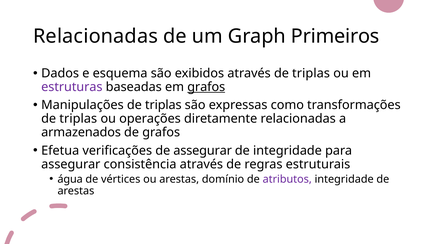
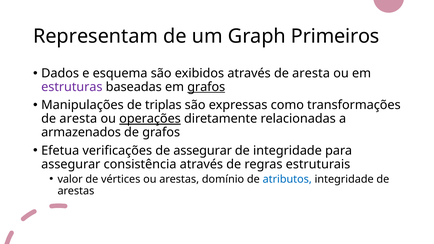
Relacionadas at (96, 36): Relacionadas -> Representam
através de triplas: triplas -> aresta
triplas at (78, 119): triplas -> aresta
operações underline: none -> present
água: água -> valor
atributos colour: purple -> blue
